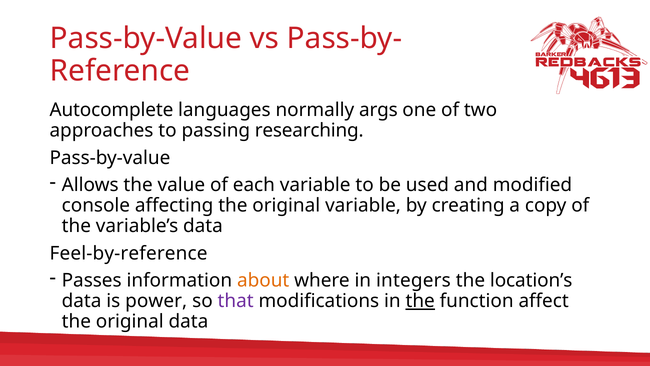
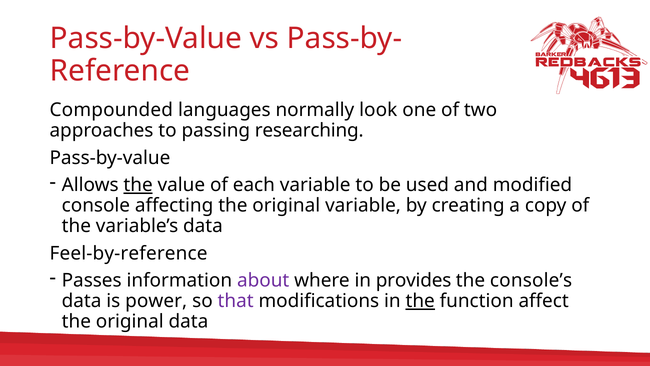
Autocomplete: Autocomplete -> Compounded
args: args -> look
the at (138, 185) underline: none -> present
about colour: orange -> purple
integers: integers -> provides
location’s: location’s -> console’s
